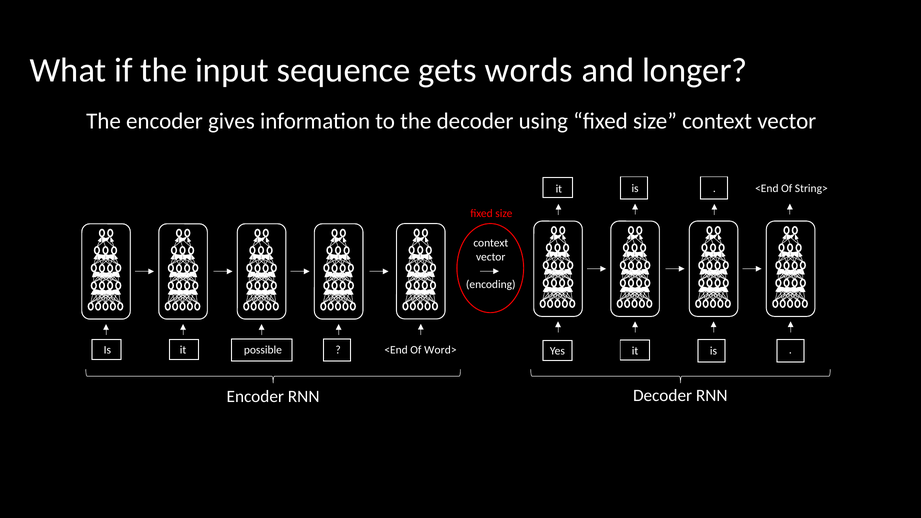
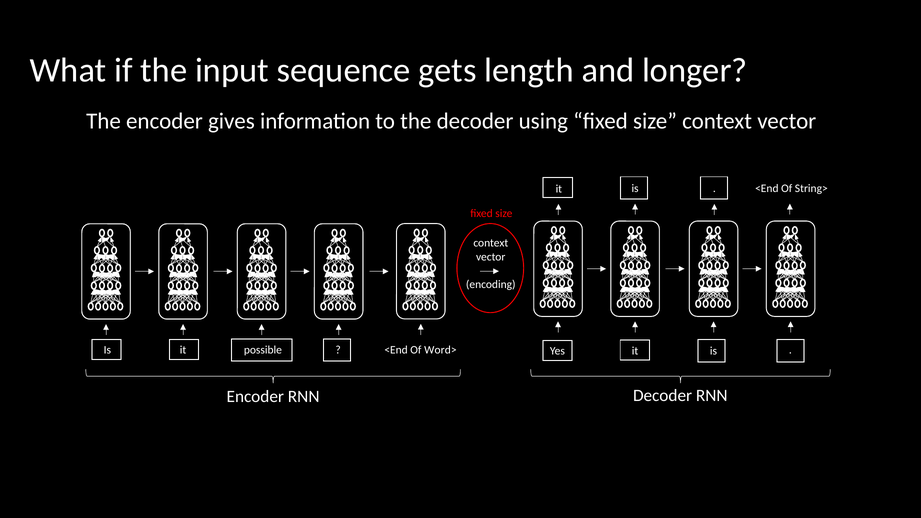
words: words -> length
